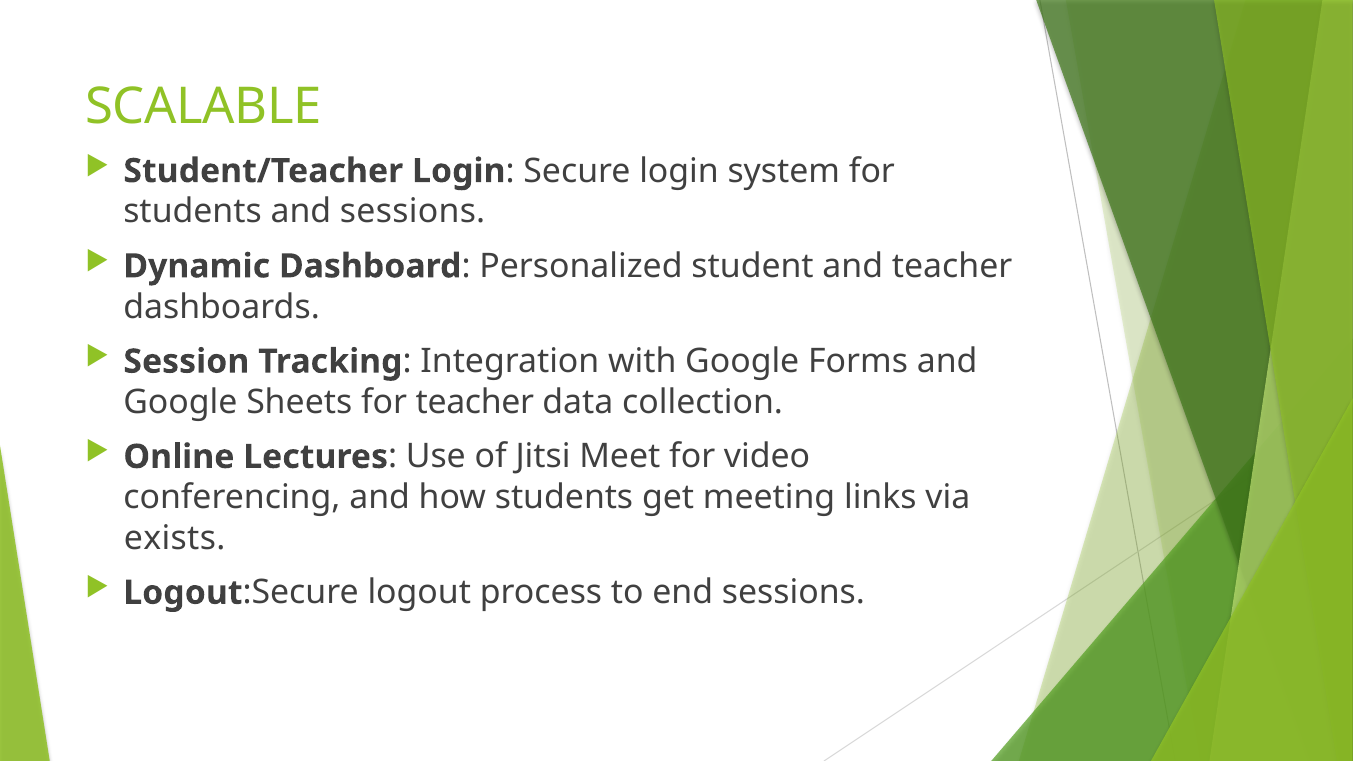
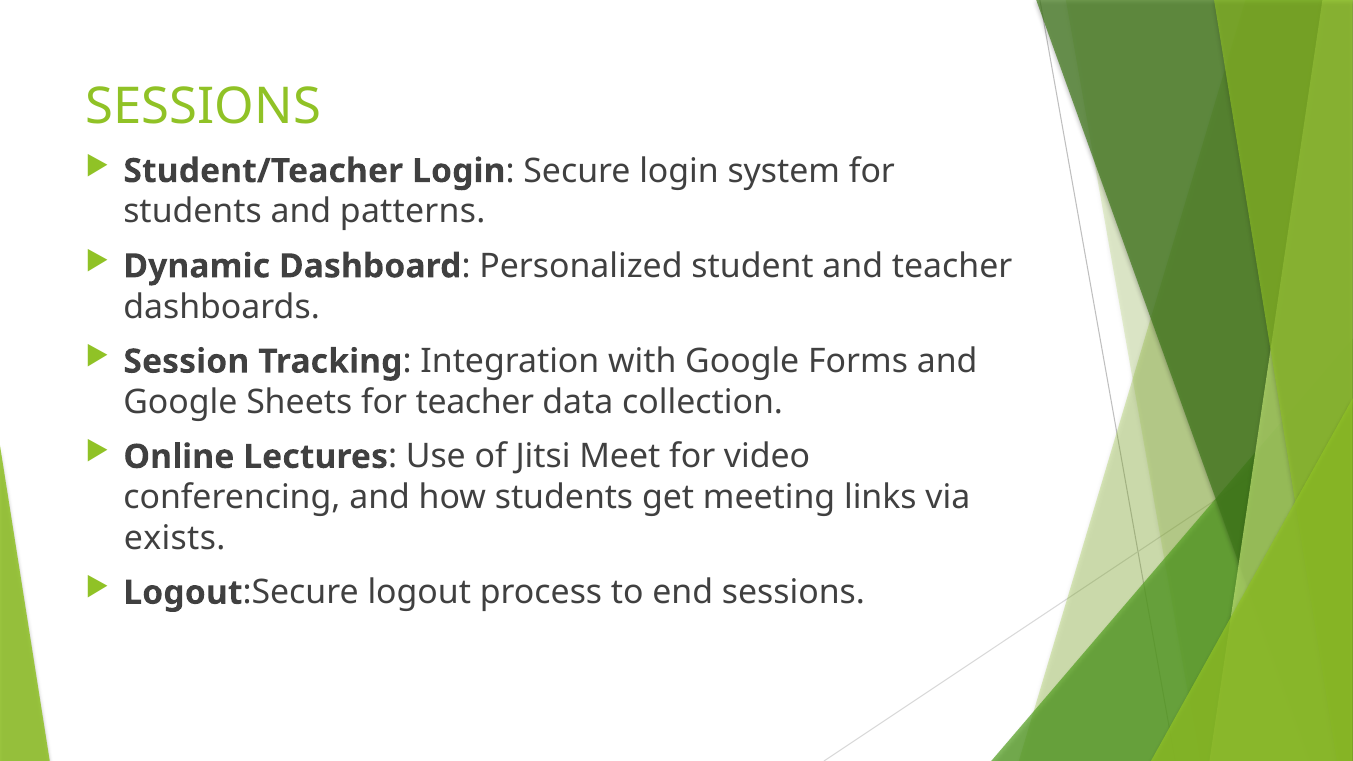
SCALABLE at (204, 107): SCALABLE -> SESSIONS
and sessions: sessions -> patterns
